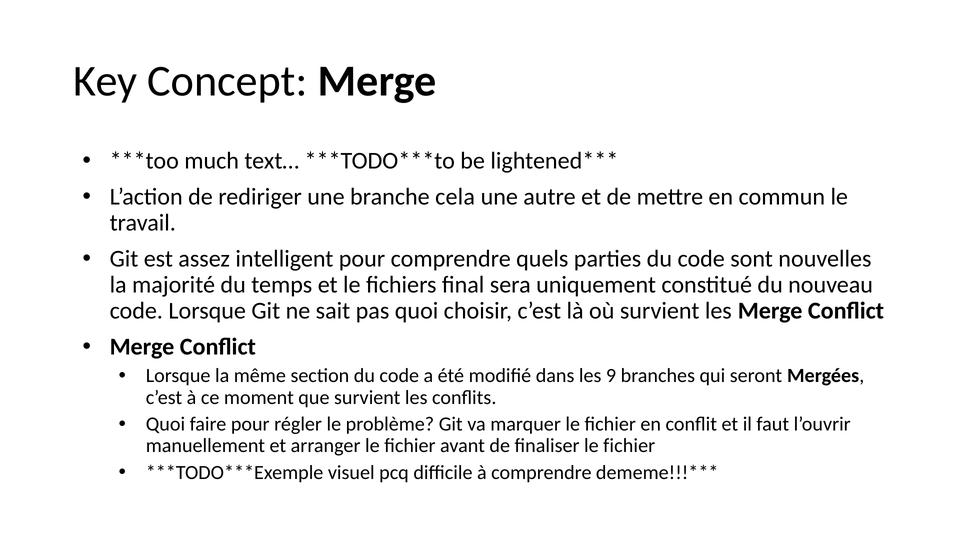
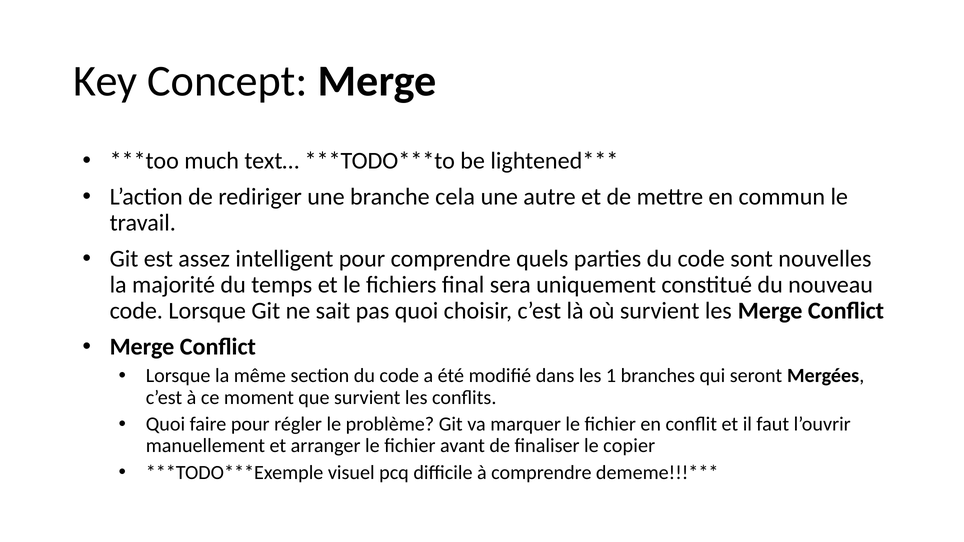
9: 9 -> 1
finaliser le fichier: fichier -> copier
